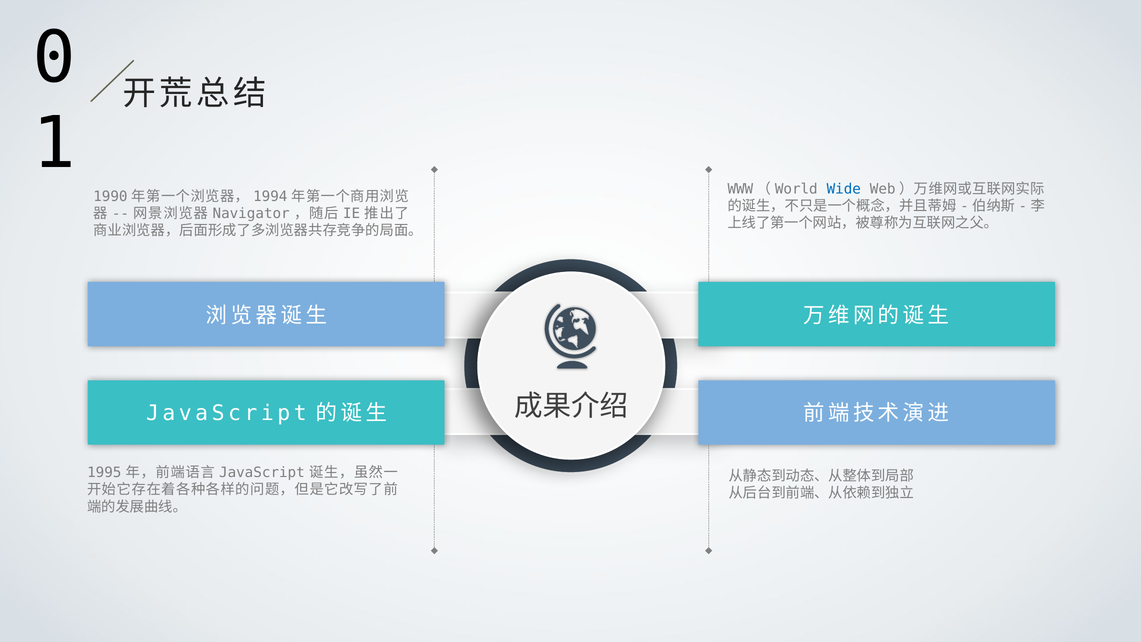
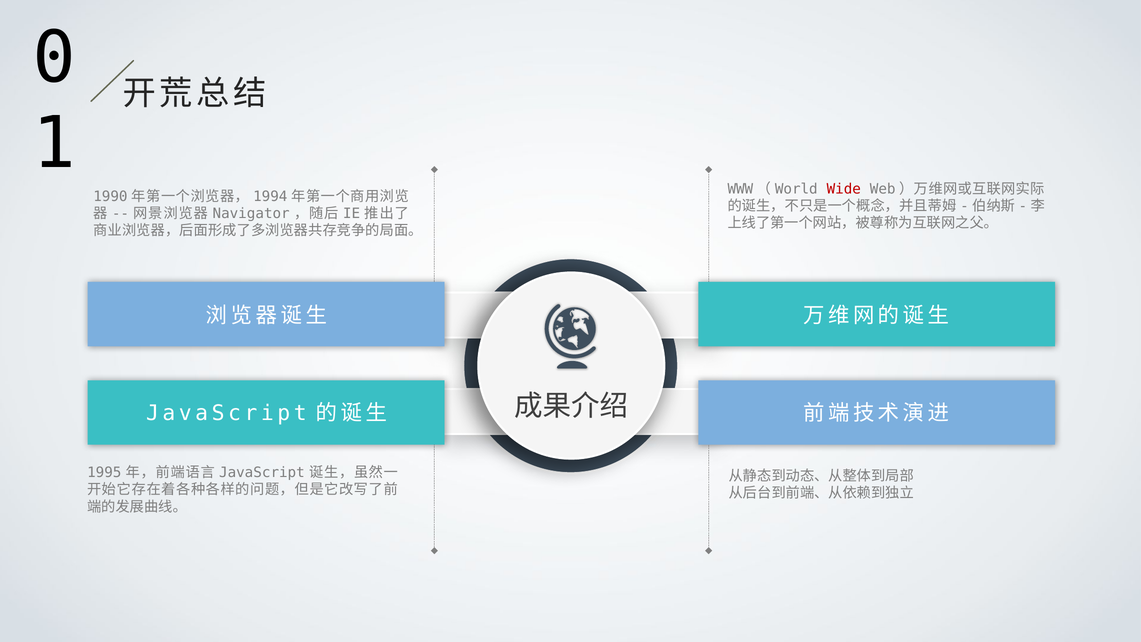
Wide colour: blue -> red
